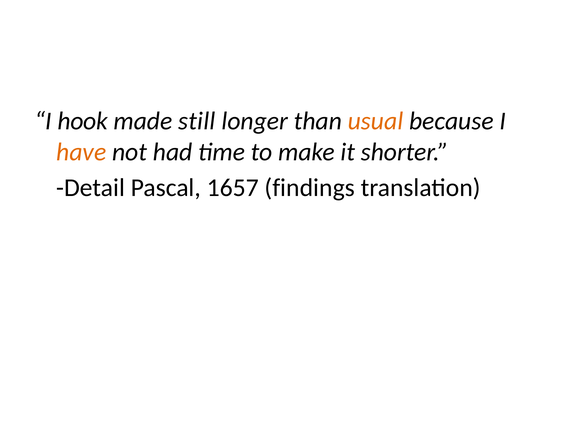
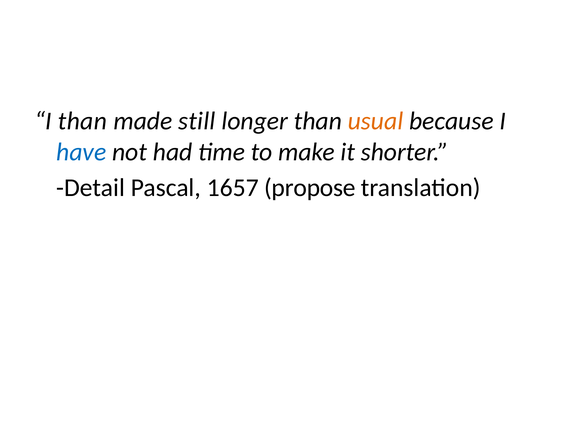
I hook: hook -> than
have colour: orange -> blue
findings: findings -> propose
